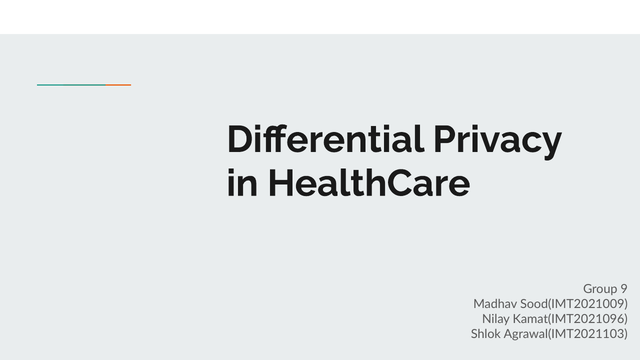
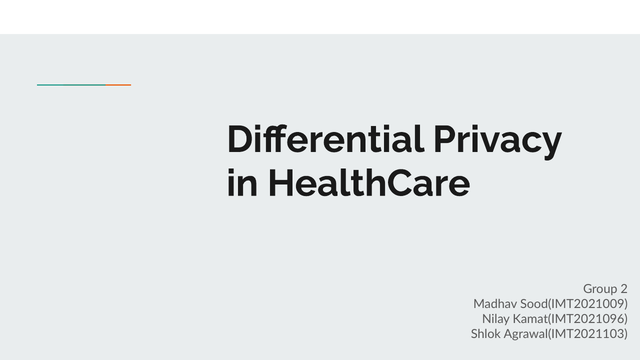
9: 9 -> 2
